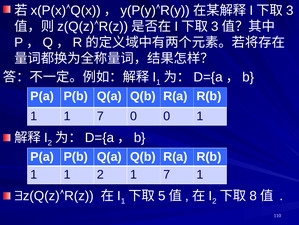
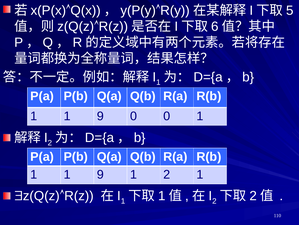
3 at (290, 10): 3 -> 5
3 at (215, 26): 3 -> 6
7 at (100, 116): 7 -> 9
2 at (100, 174): 2 -> 9
7 at (167, 174): 7 -> 2
5 at (162, 195): 5 -> 1
8 at (253, 195): 8 -> 2
